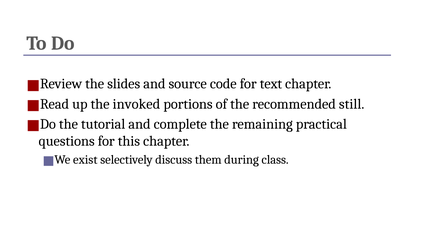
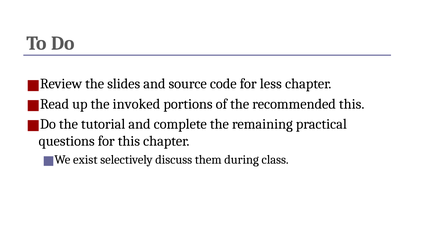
text: text -> less
recommended still: still -> this
